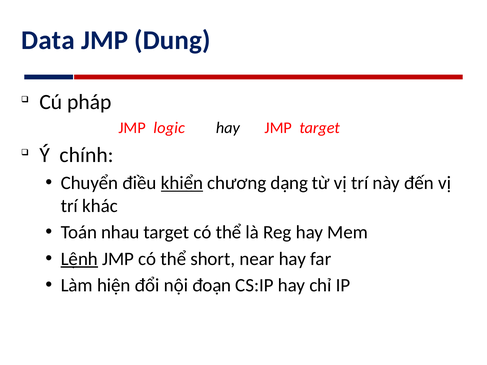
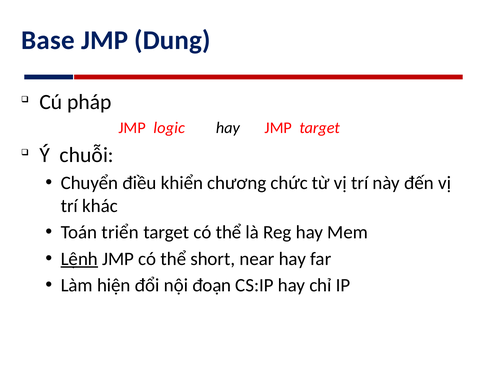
Data: Data -> Base
chính: chính -> chuỗi
khiển underline: present -> none
dạng: dạng -> chức
nhau: nhau -> triển
